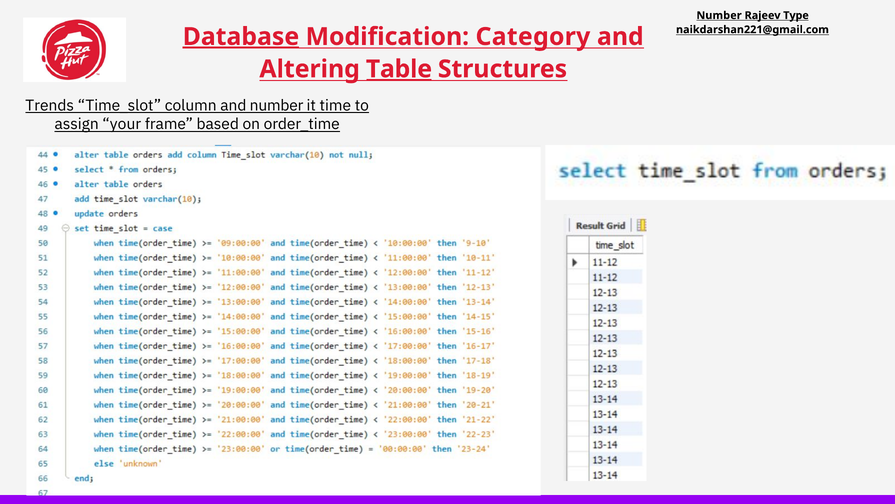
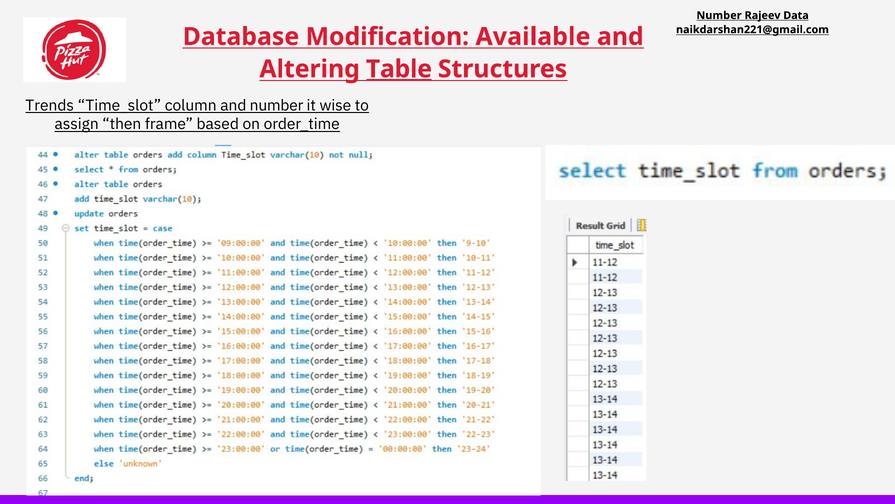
Type: Type -> Data
Database underline: present -> none
Category: Category -> Available
time: time -> wise
your: your -> then
